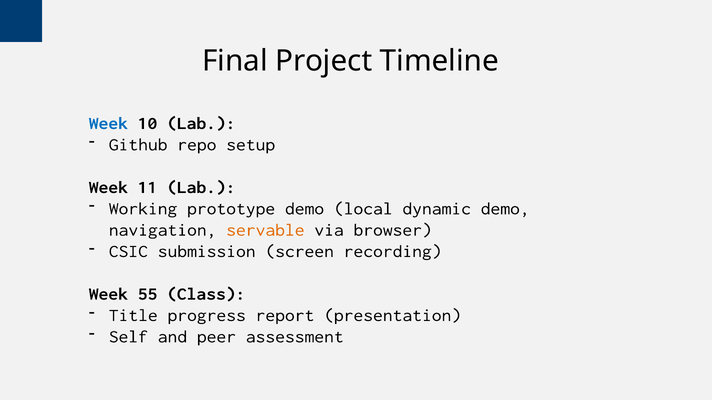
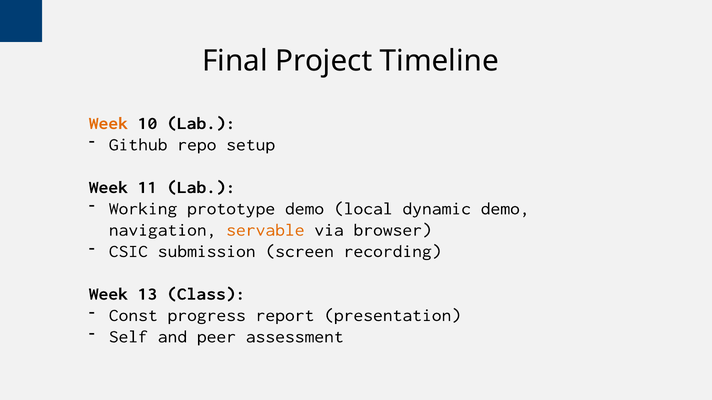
Week at (108, 123) colour: blue -> orange
55: 55 -> 13
Title: Title -> Const
